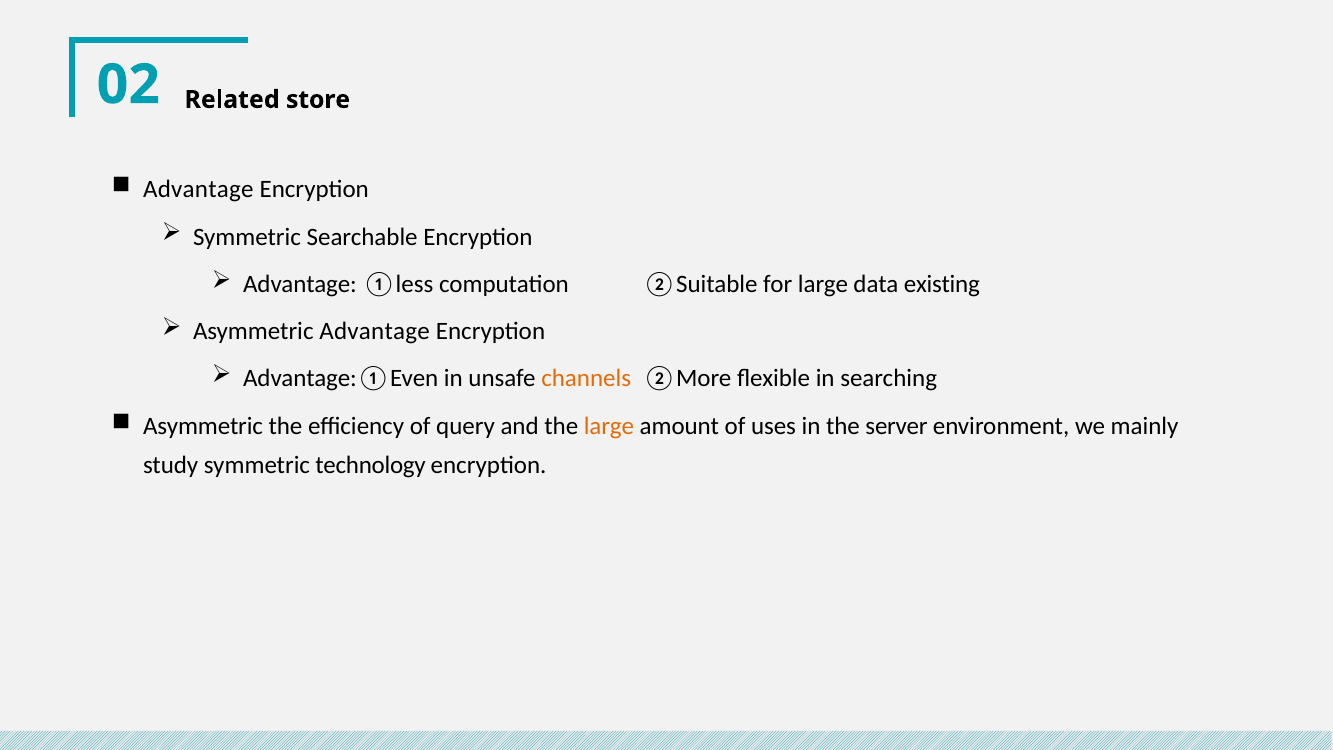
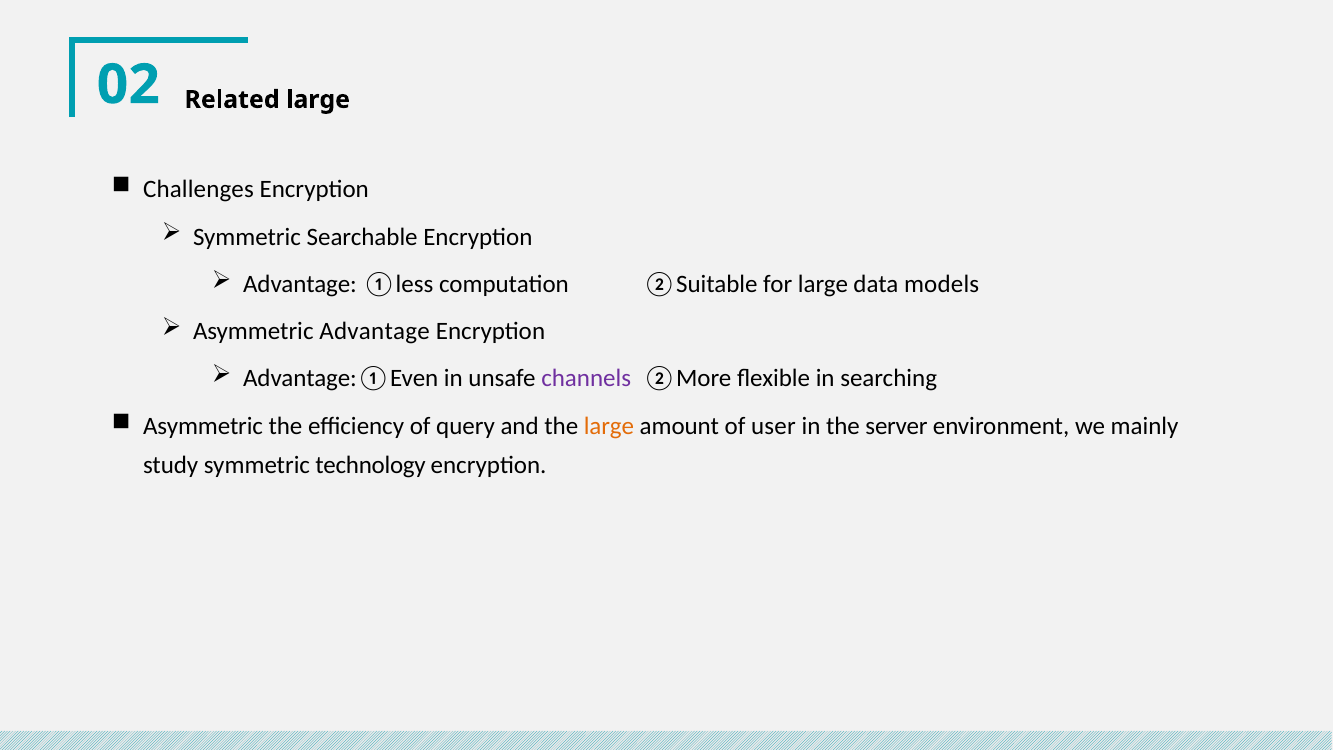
Related store: store -> large
Advantage at (198, 189): Advantage -> Challenges
existing: existing -> models
channels colour: orange -> purple
uses: uses -> user
